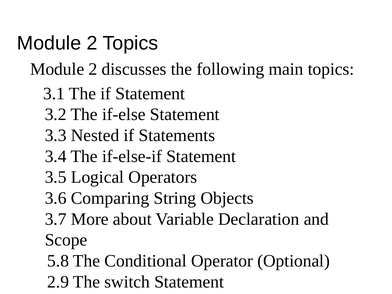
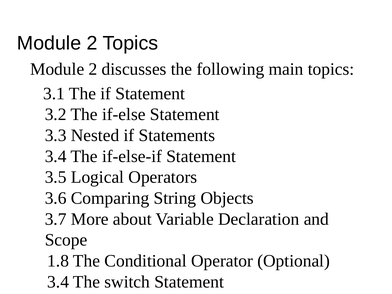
5.8: 5.8 -> 1.8
2.9 at (58, 282): 2.9 -> 3.4
